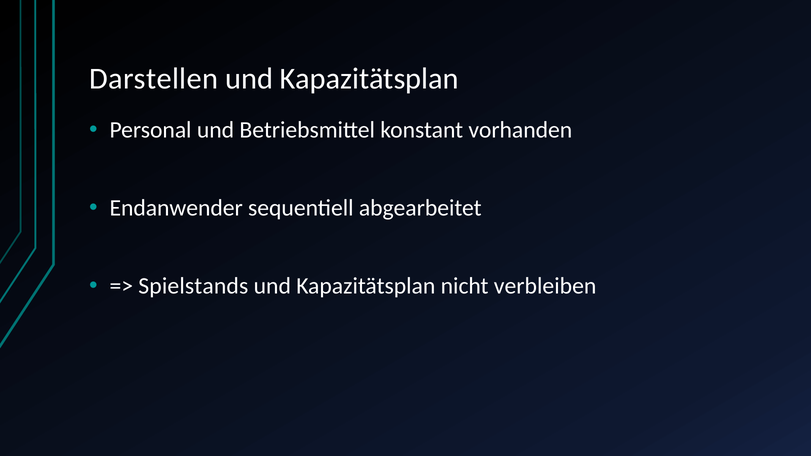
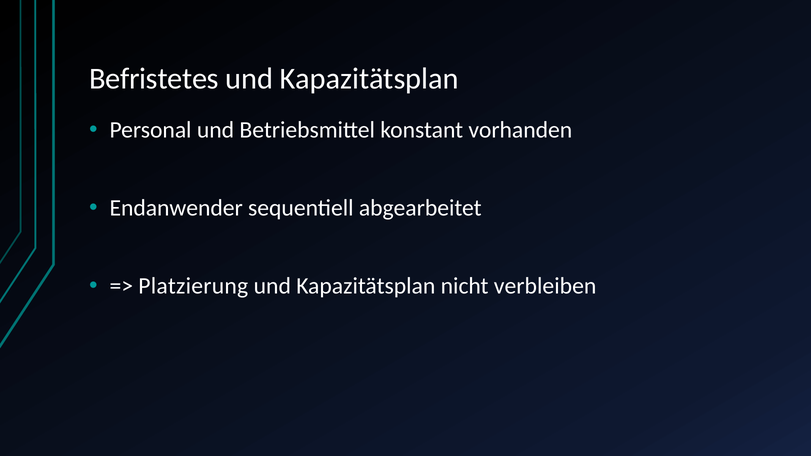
Darstellen: Darstellen -> Befristetes
Spielstands: Spielstands -> Platzierung
